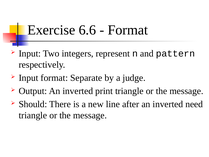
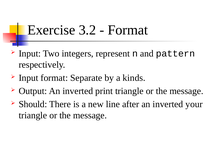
6.6: 6.6 -> 3.2
judge: judge -> kinds
need: need -> your
